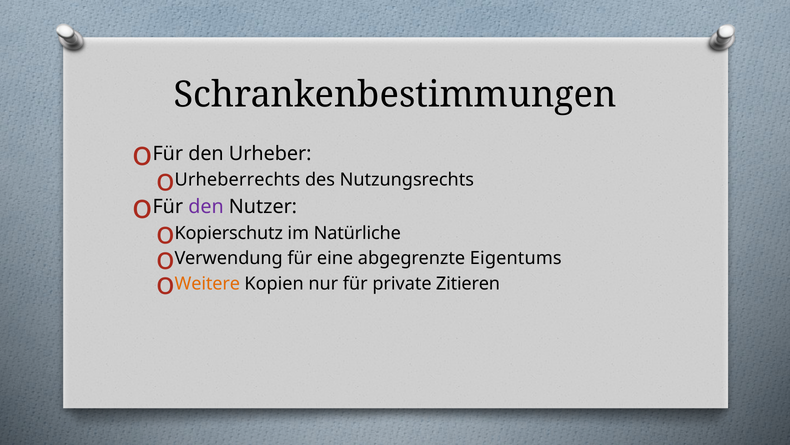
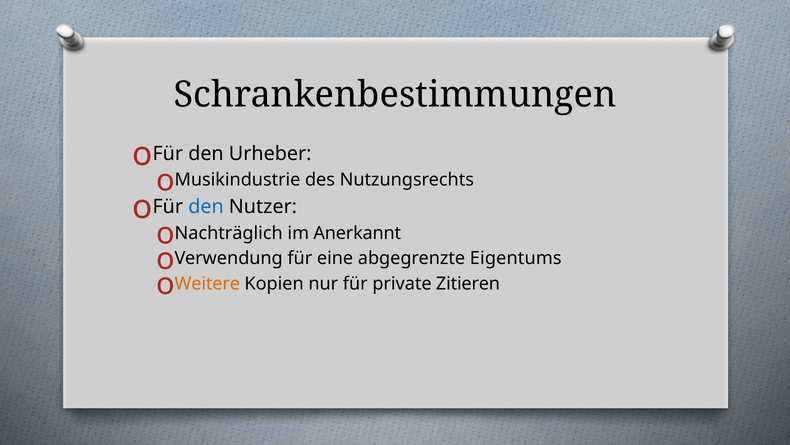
Urheberrechts: Urheberrechts -> Musikindustrie
den at (206, 206) colour: purple -> blue
Kopierschutz: Kopierschutz -> Nachträglich
Natürliche: Natürliche -> Anerkannt
